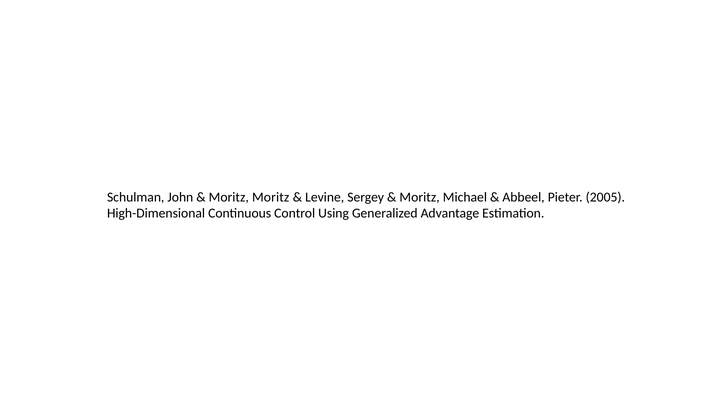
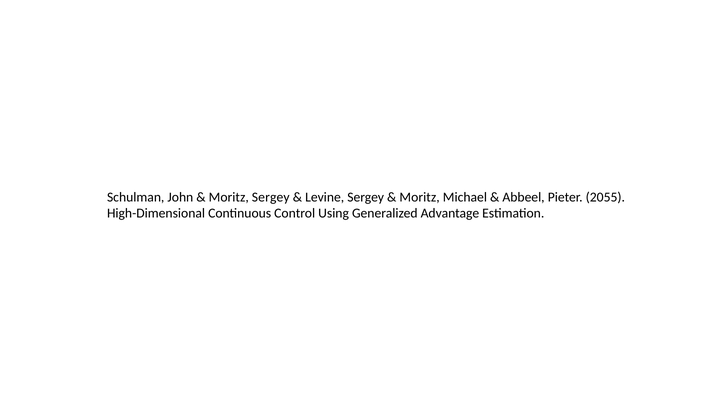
Moritz Moritz: Moritz -> Sergey
2005: 2005 -> 2055
